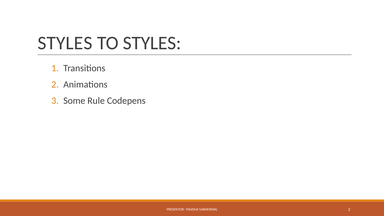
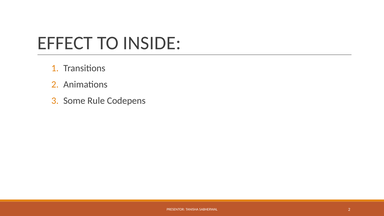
STYLES at (65, 43): STYLES -> EFFECT
TO STYLES: STYLES -> INSIDE
